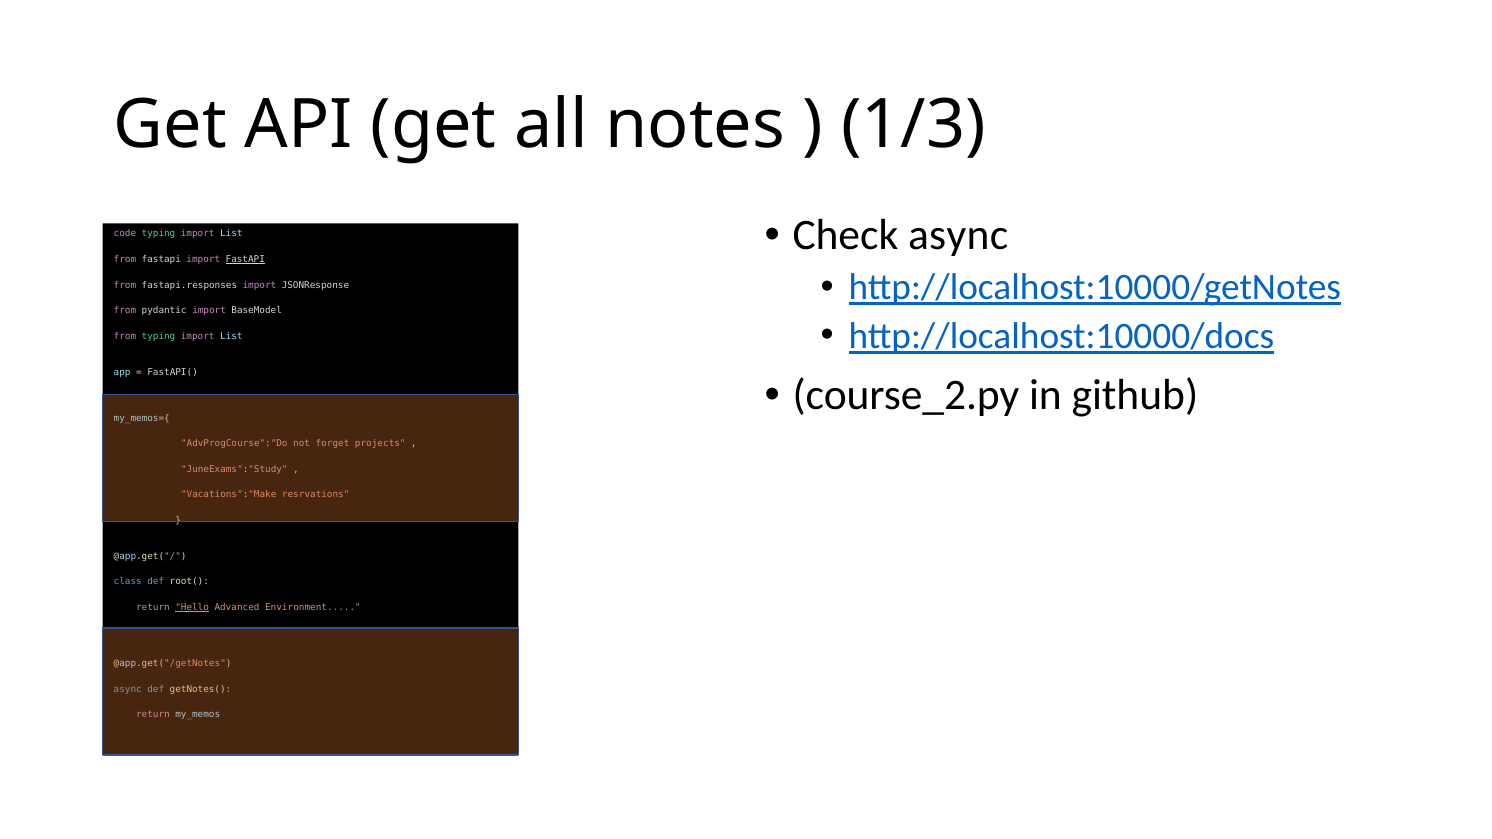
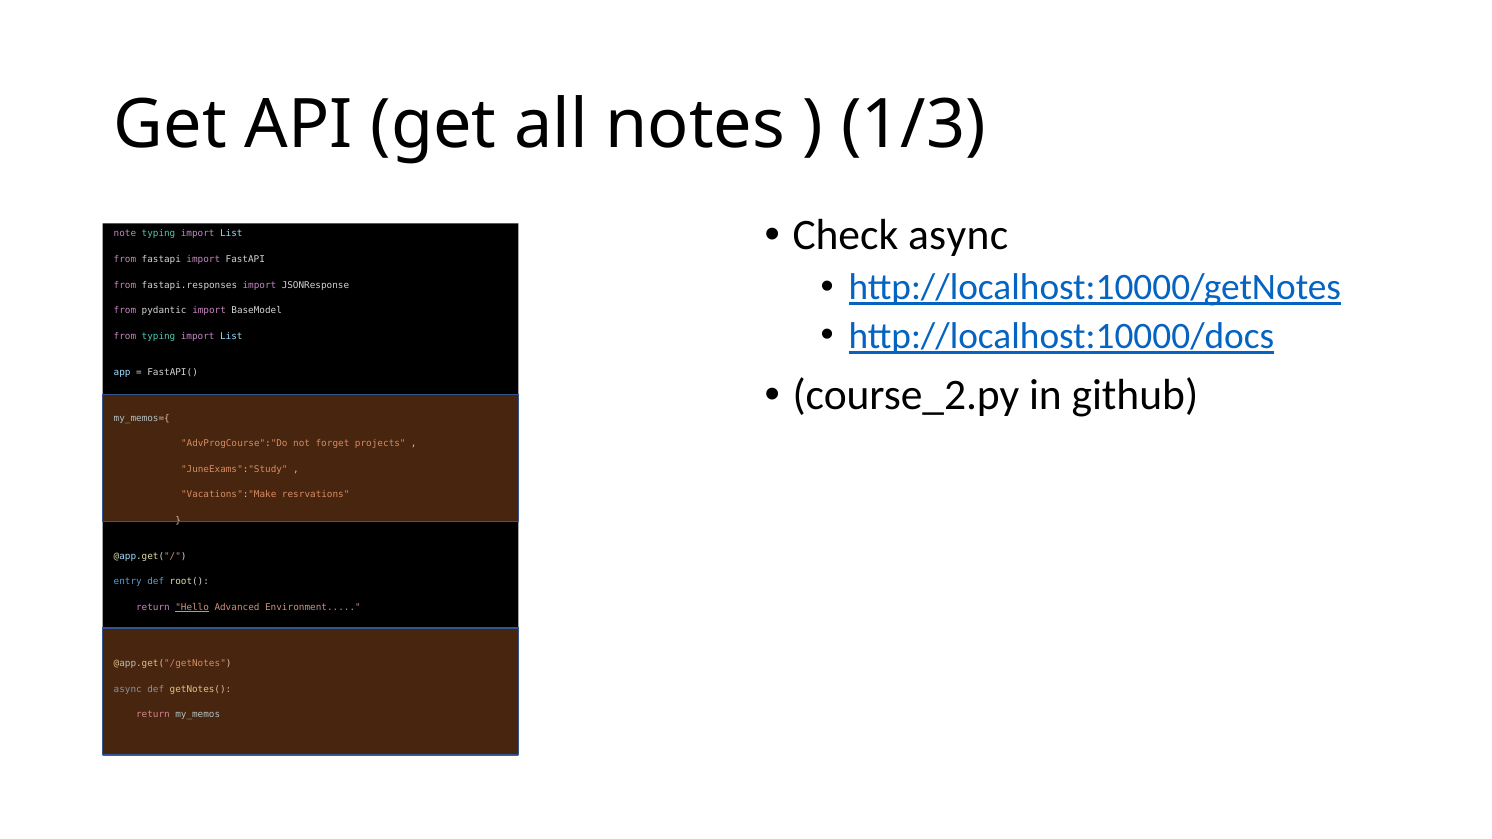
code: code -> note
FastAPI at (245, 260) underline: present -> none
class: class -> entry
